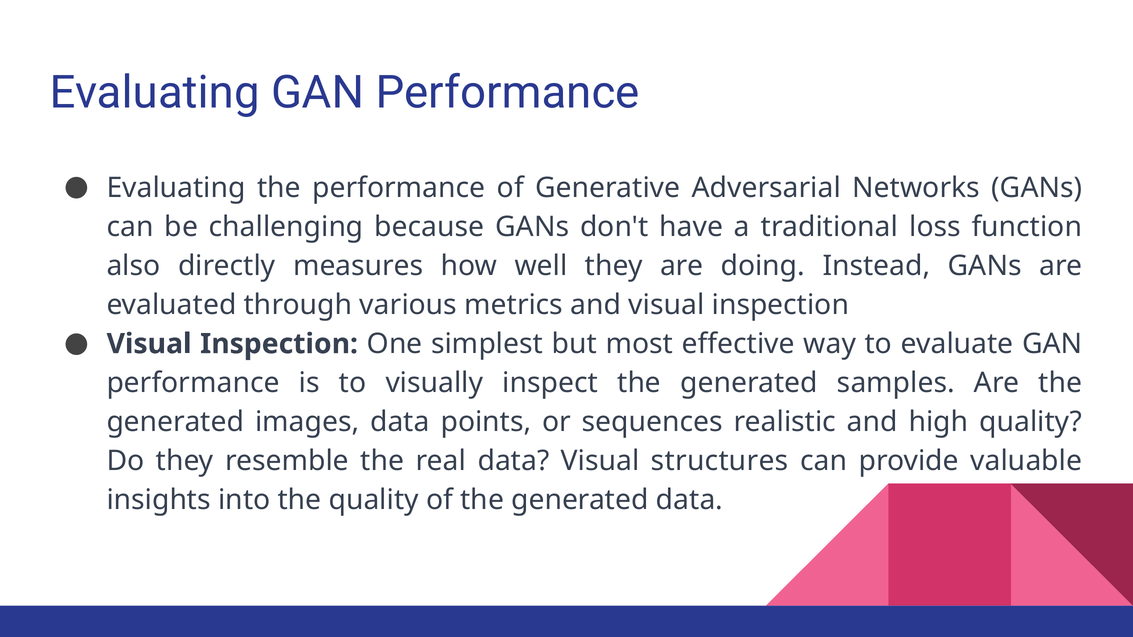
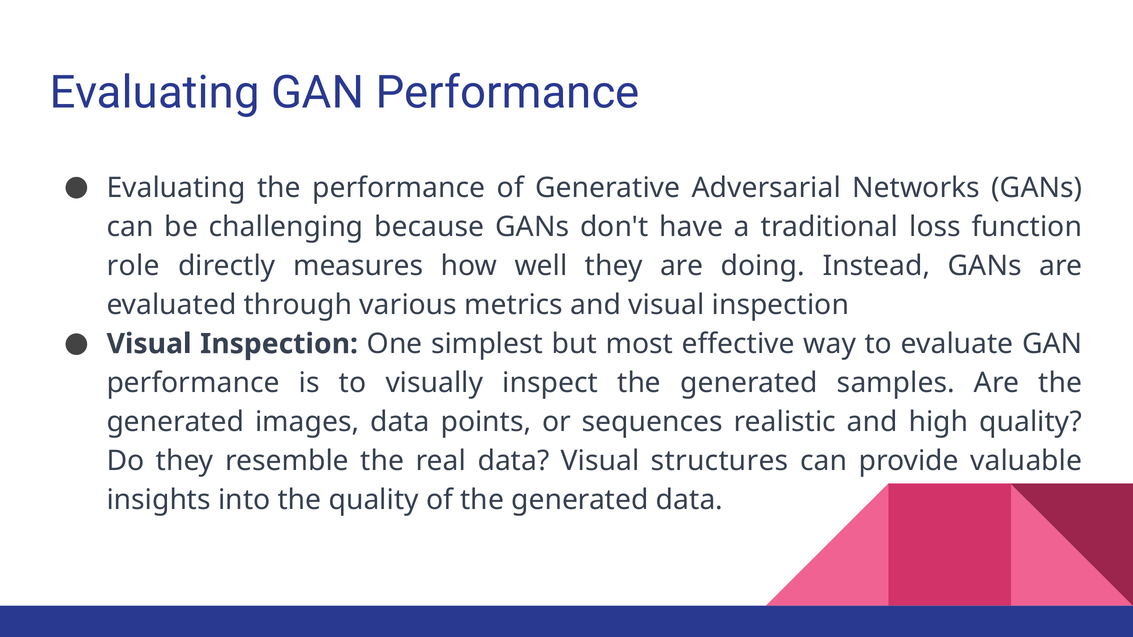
also: also -> role
